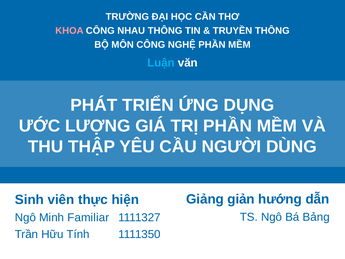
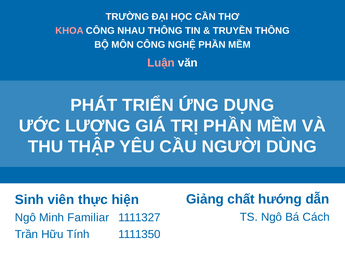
Luận colour: light blue -> pink
giản: giản -> chất
Bảng: Bảng -> Cách
